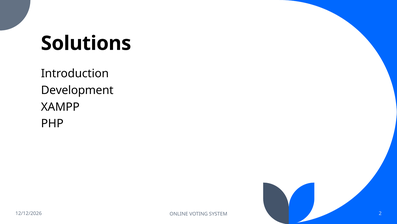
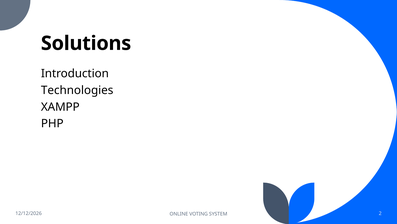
Development: Development -> Technologies
